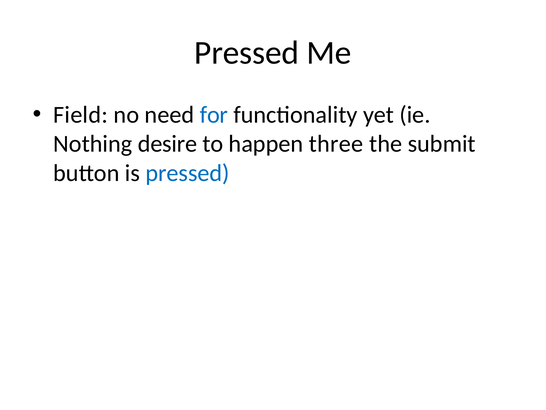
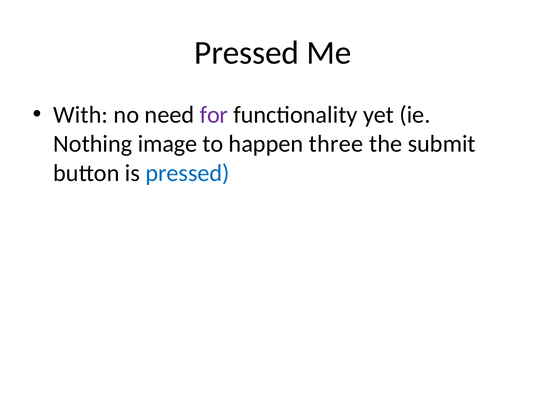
Field: Field -> With
for colour: blue -> purple
desire: desire -> image
